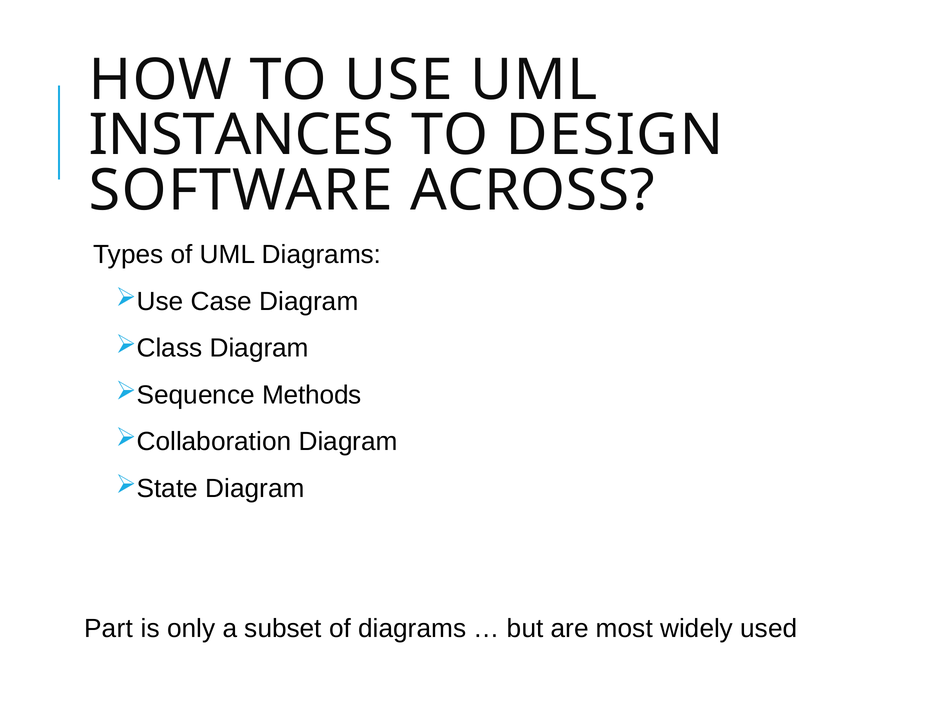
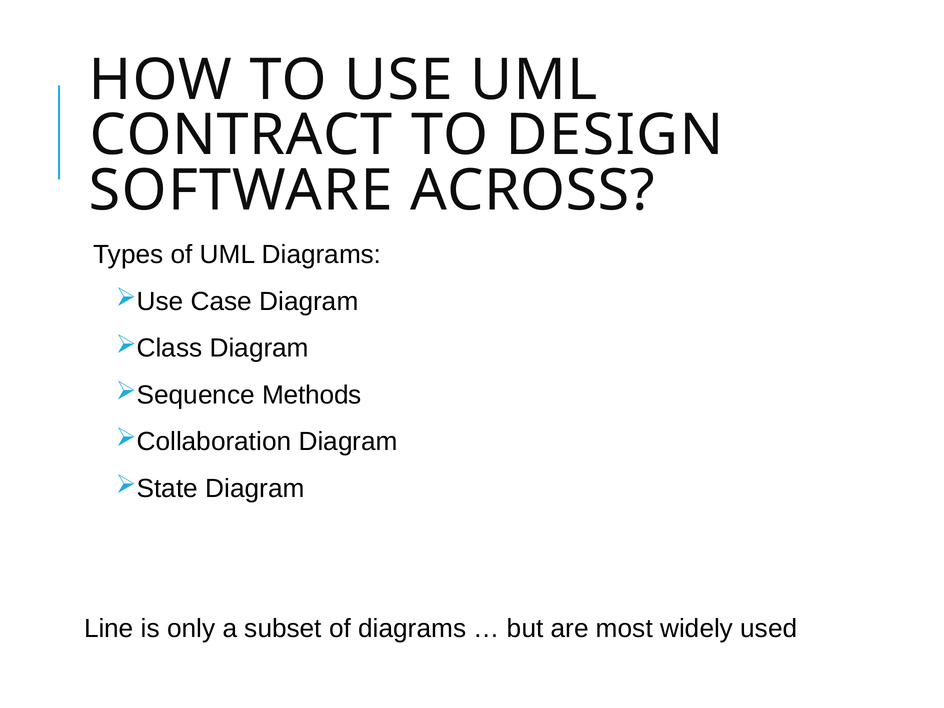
INSTANCES: INSTANCES -> CONTRACT
Part: Part -> Line
